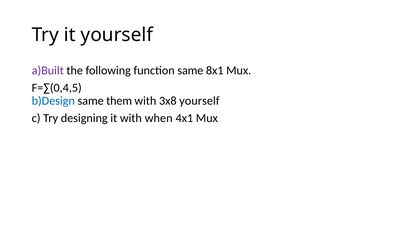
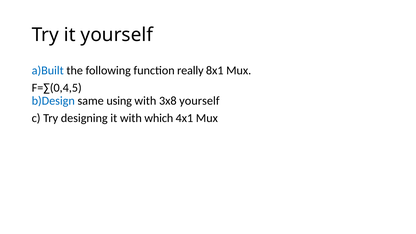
a)Built colour: purple -> blue
function same: same -> really
them: them -> using
when: when -> which
